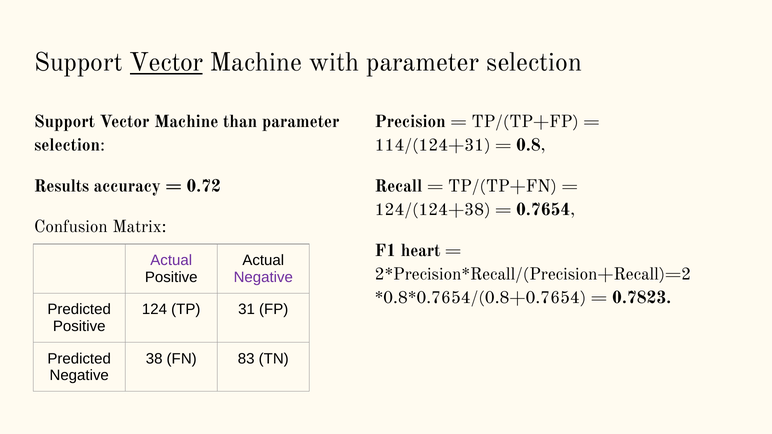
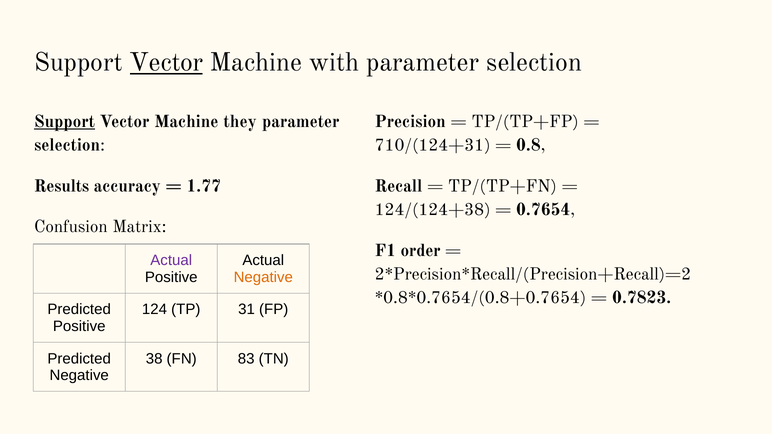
Support at (64, 122) underline: none -> present
than: than -> they
114/(124+31: 114/(124+31 -> 710/(124+31
0.72: 0.72 -> 1.77
heart: heart -> order
Negative at (263, 277) colour: purple -> orange
